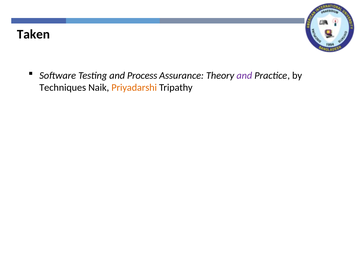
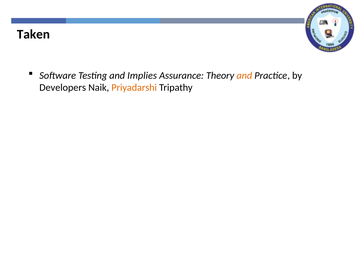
Process: Process -> Implies
and at (244, 76) colour: purple -> orange
Techniques: Techniques -> Developers
